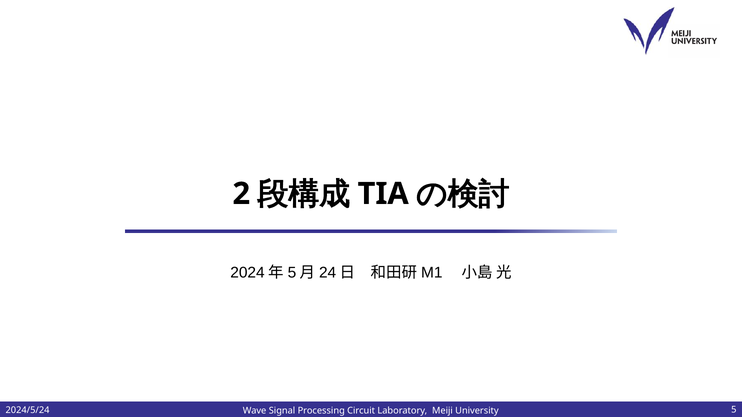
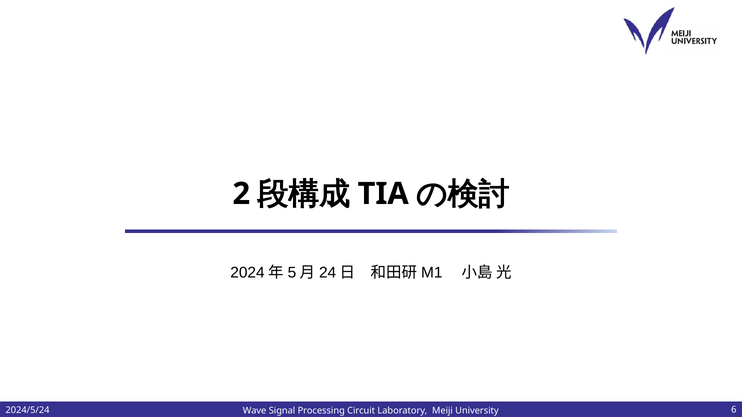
5: 5 -> 6
